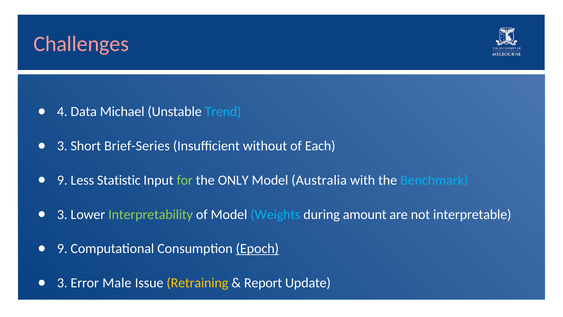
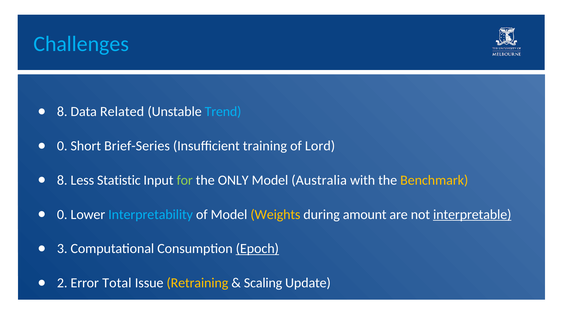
Challenges colour: pink -> light blue
4 at (62, 112): 4 -> 8
Michael: Michael -> Related
3 at (62, 146): 3 -> 0
without: without -> training
Each: Each -> Lord
9 at (62, 180): 9 -> 8
Benchmark colour: light blue -> yellow
3 at (62, 214): 3 -> 0
Interpretability colour: light green -> light blue
Weights colour: light blue -> yellow
interpretable underline: none -> present
9 at (62, 248): 9 -> 3
3 at (62, 283): 3 -> 2
Male: Male -> Total
Report: Report -> Scaling
